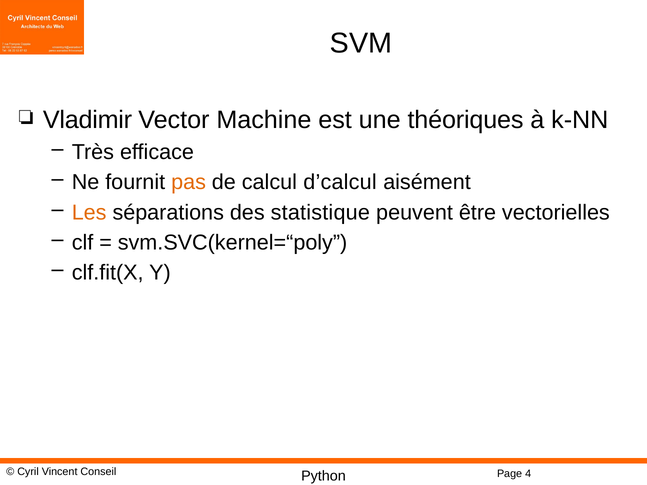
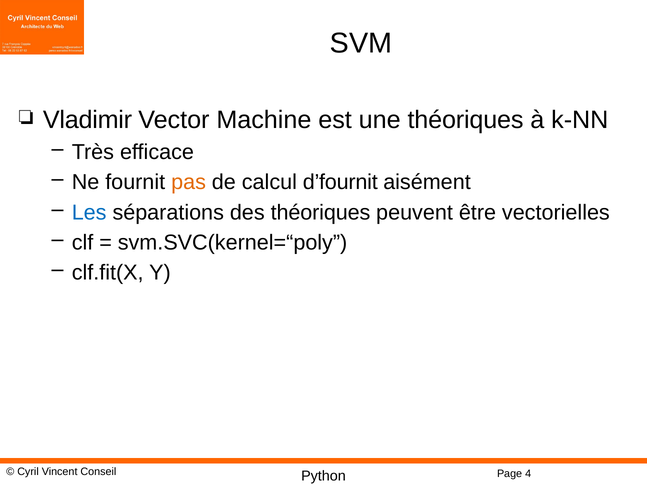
d’calcul: d’calcul -> d’fournit
Les colour: orange -> blue
des statistique: statistique -> théoriques
